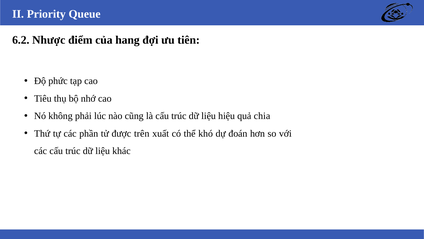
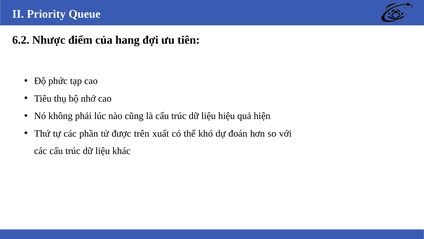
chia: chia -> hiện
